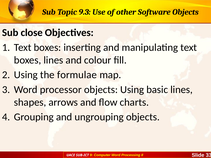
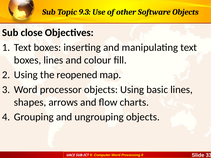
formulae: formulae -> reopened
